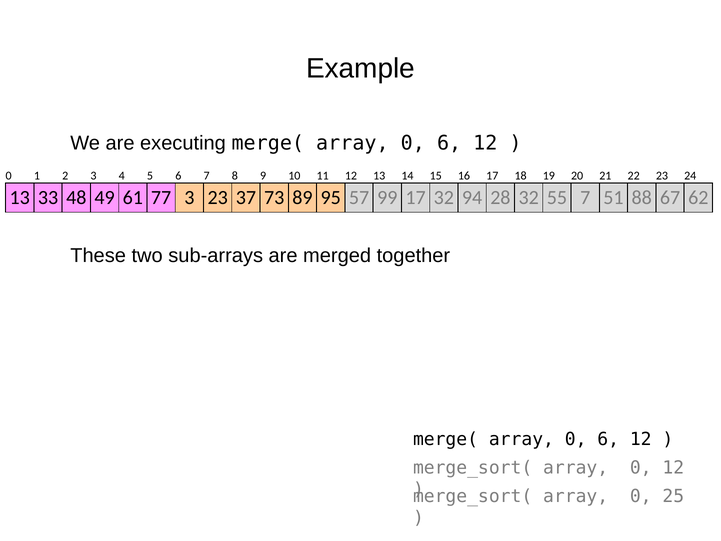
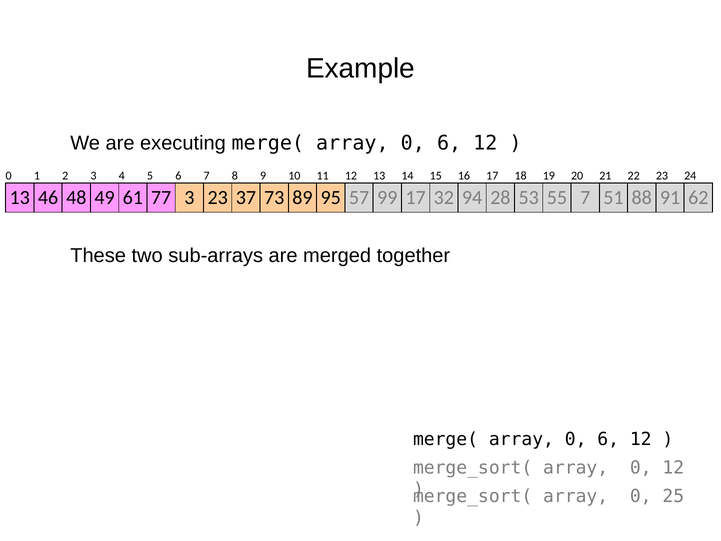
33: 33 -> 46
28 32: 32 -> 53
67: 67 -> 91
